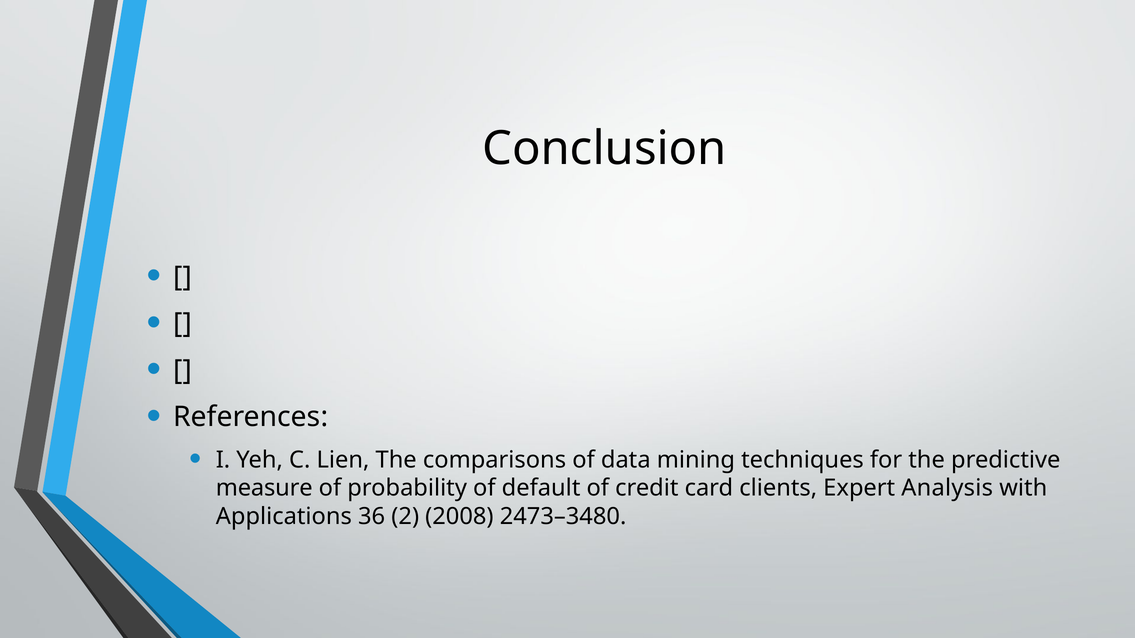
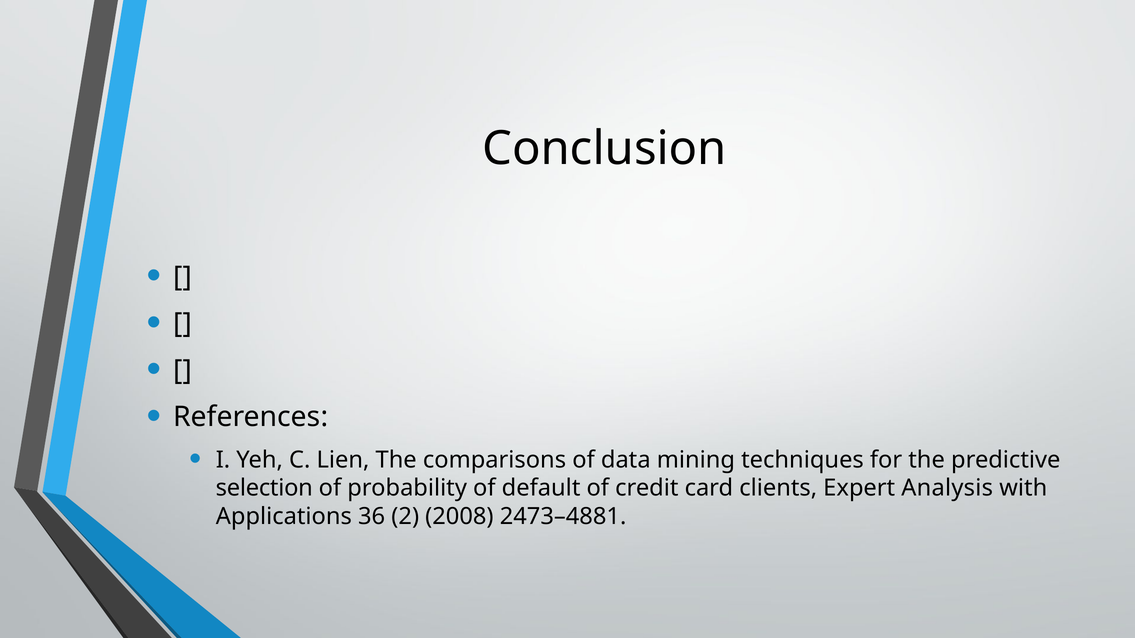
measure: measure -> selection
2473–3480: 2473–3480 -> 2473–4881
